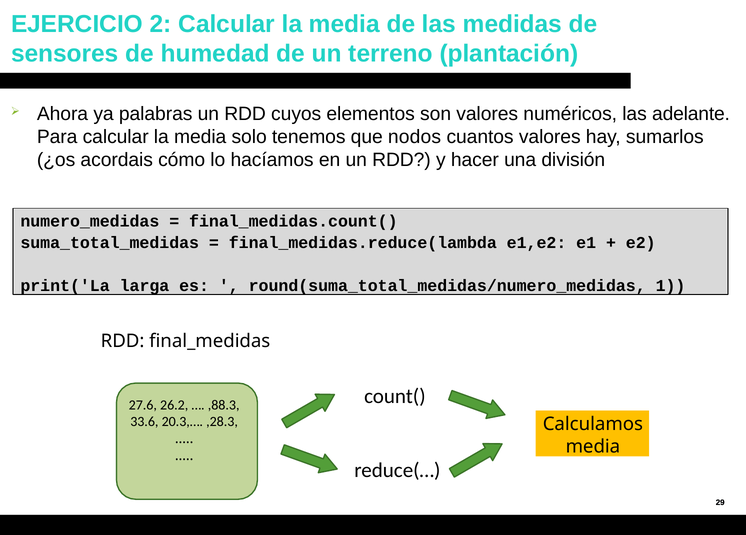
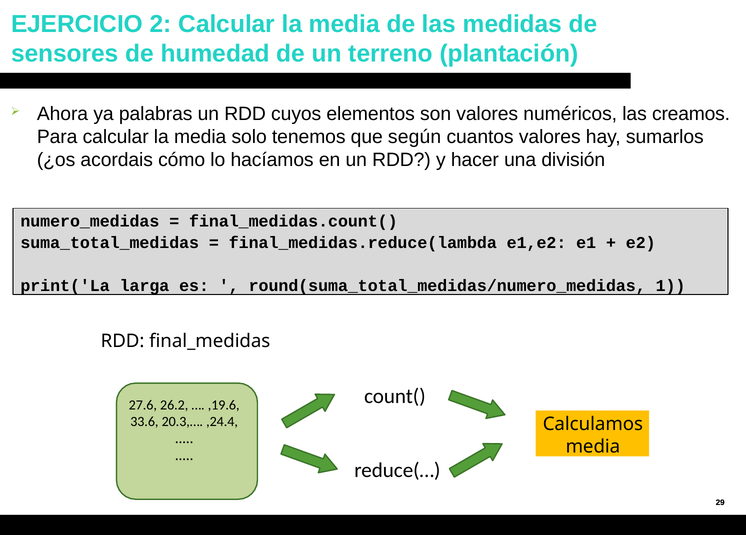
adelante: adelante -> creamos
nodos: nodos -> según
,88.3: ,88.3 -> ,19.6
,28.3: ,28.3 -> ,24.4
